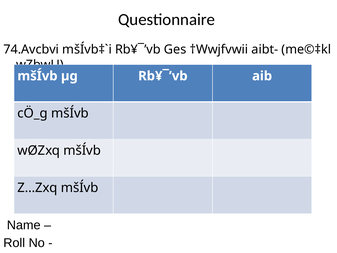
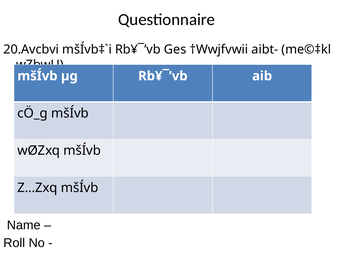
74.Avcbvi: 74.Avcbvi -> 20.Avcbvi
